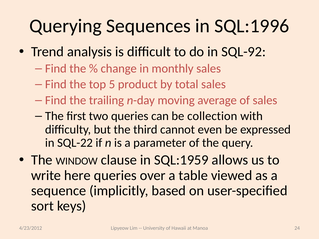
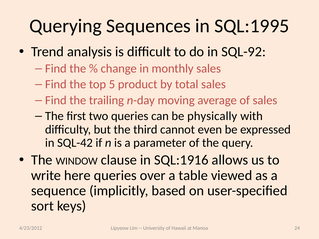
SQL:1996: SQL:1996 -> SQL:1995
collection: collection -> physically
SQL-22: SQL-22 -> SQL-42
SQL:1959: SQL:1959 -> SQL:1916
